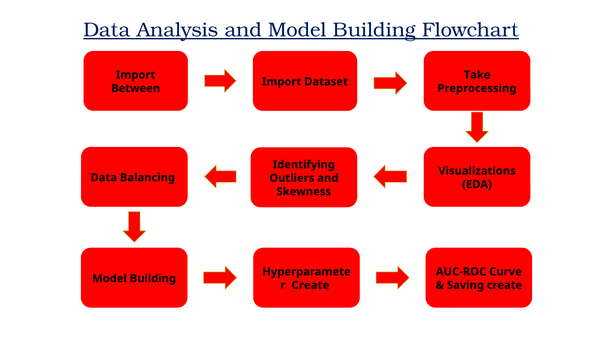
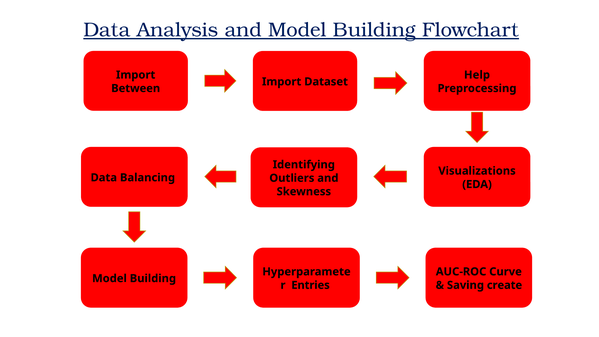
Take: Take -> Help
Create at (310, 285): Create -> Entries
